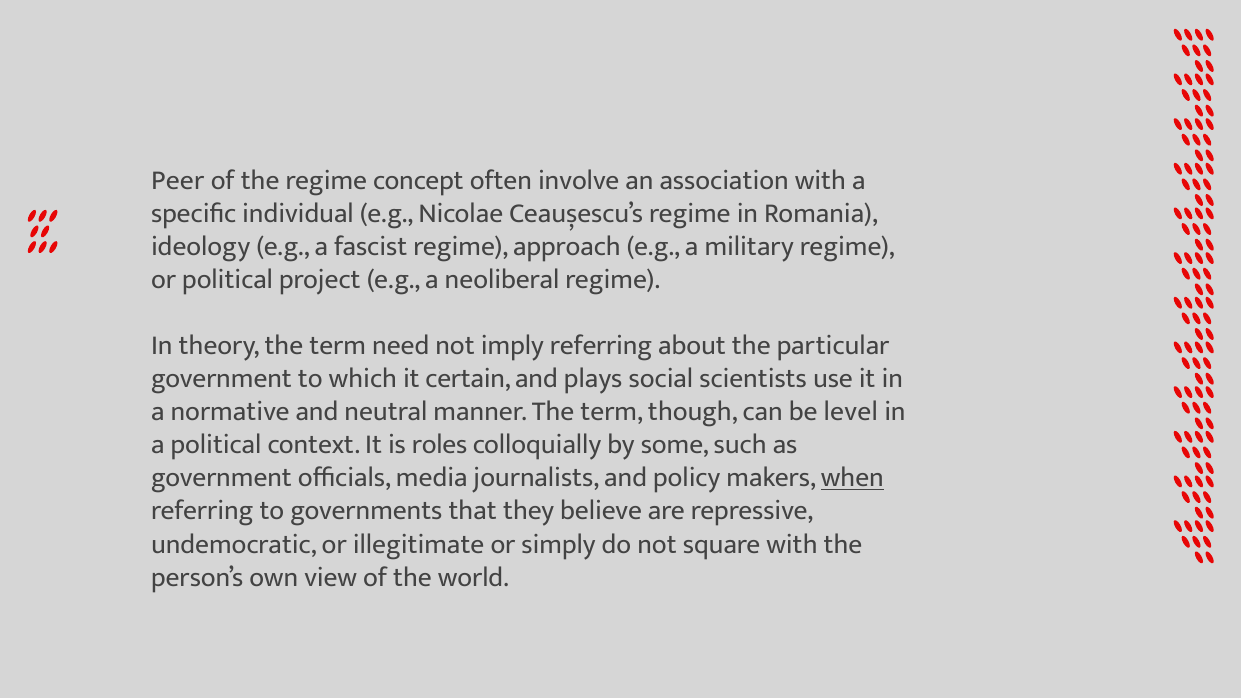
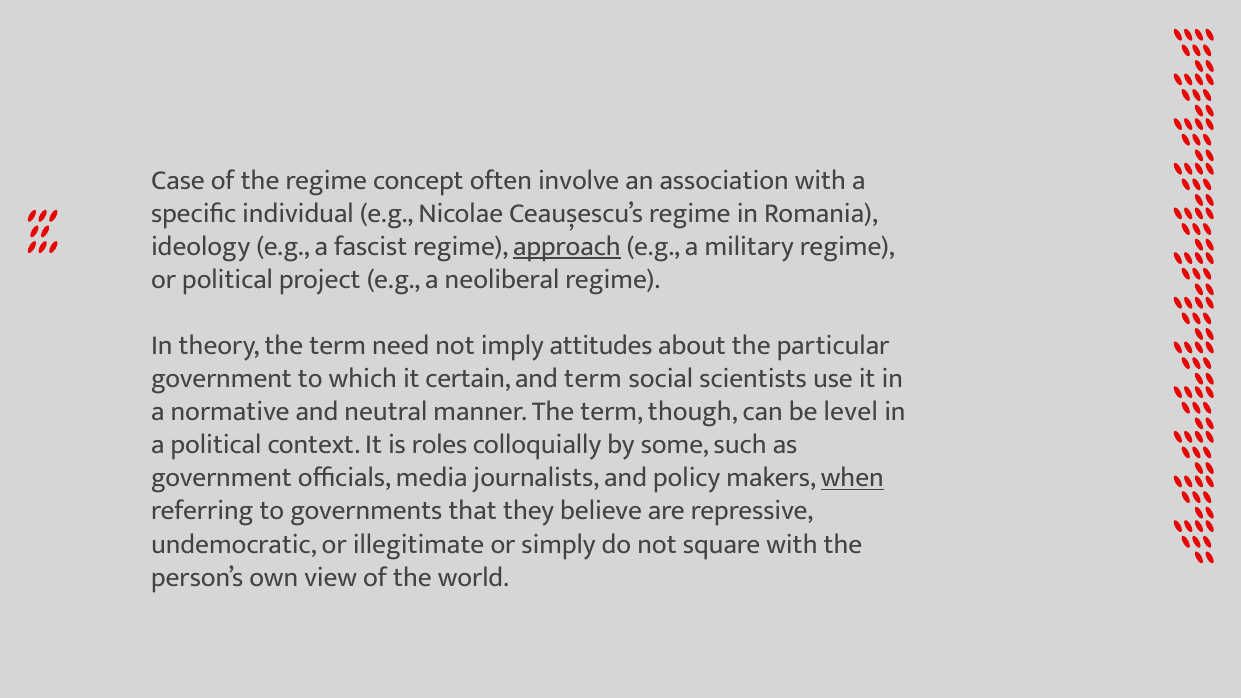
Peer: Peer -> Case
approach underline: none -> present
imply referring: referring -> attitudes
and plays: plays -> term
